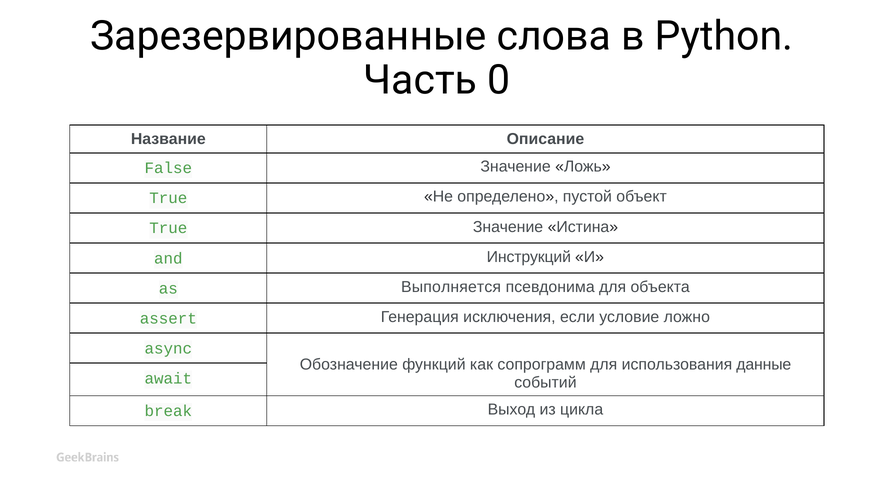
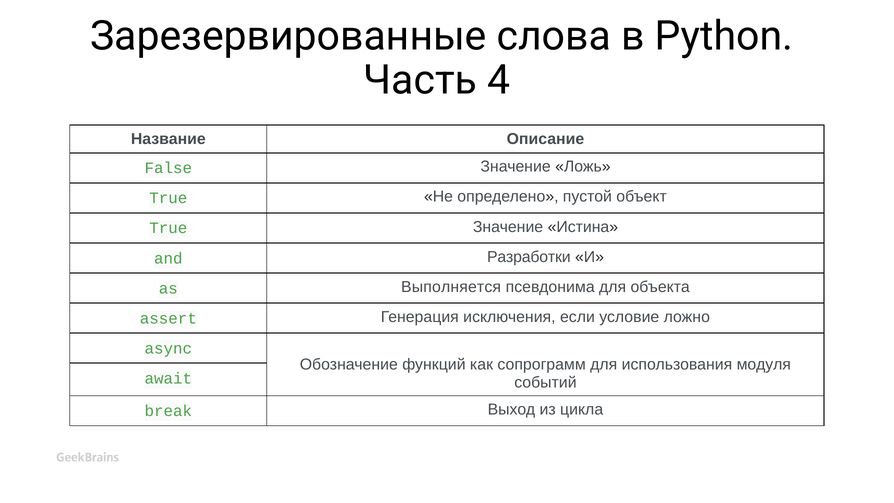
0: 0 -> 4
Инструкций: Инструкций -> Разработки
данные: данные -> модуля
